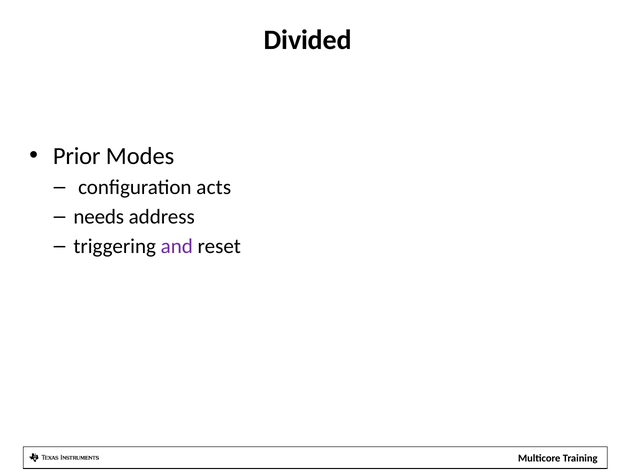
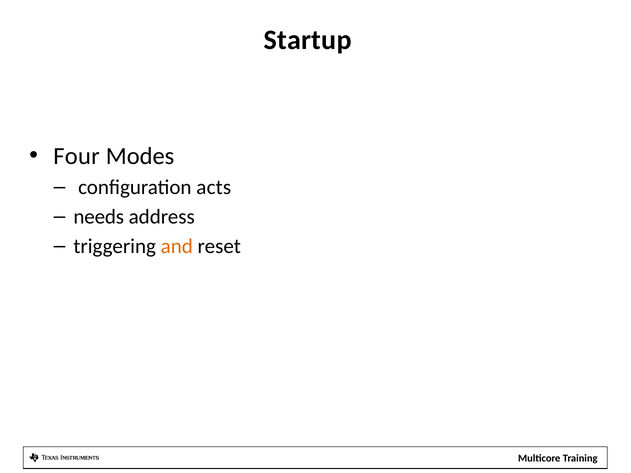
Divided: Divided -> Startup
Prior: Prior -> Four
and colour: purple -> orange
